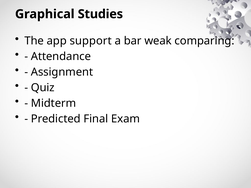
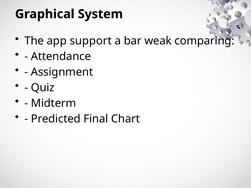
Studies: Studies -> System
Exam: Exam -> Chart
